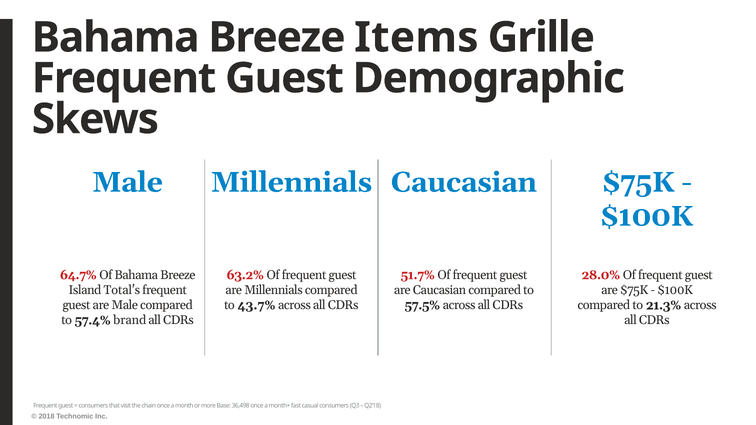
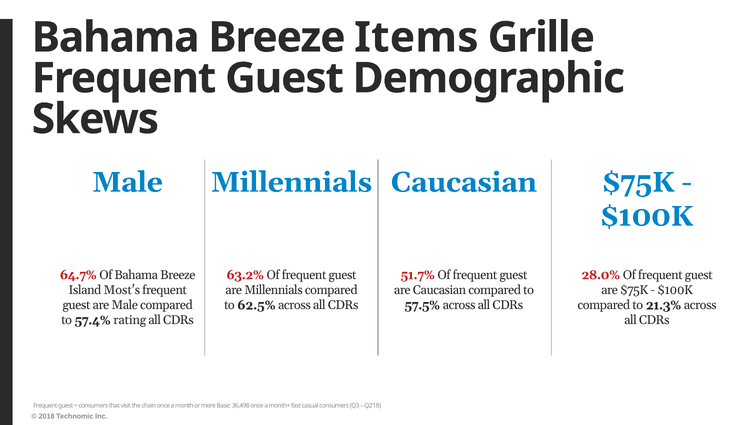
Total's: Total's -> Most's
43.7%: 43.7% -> 62.5%
brand: brand -> rating
